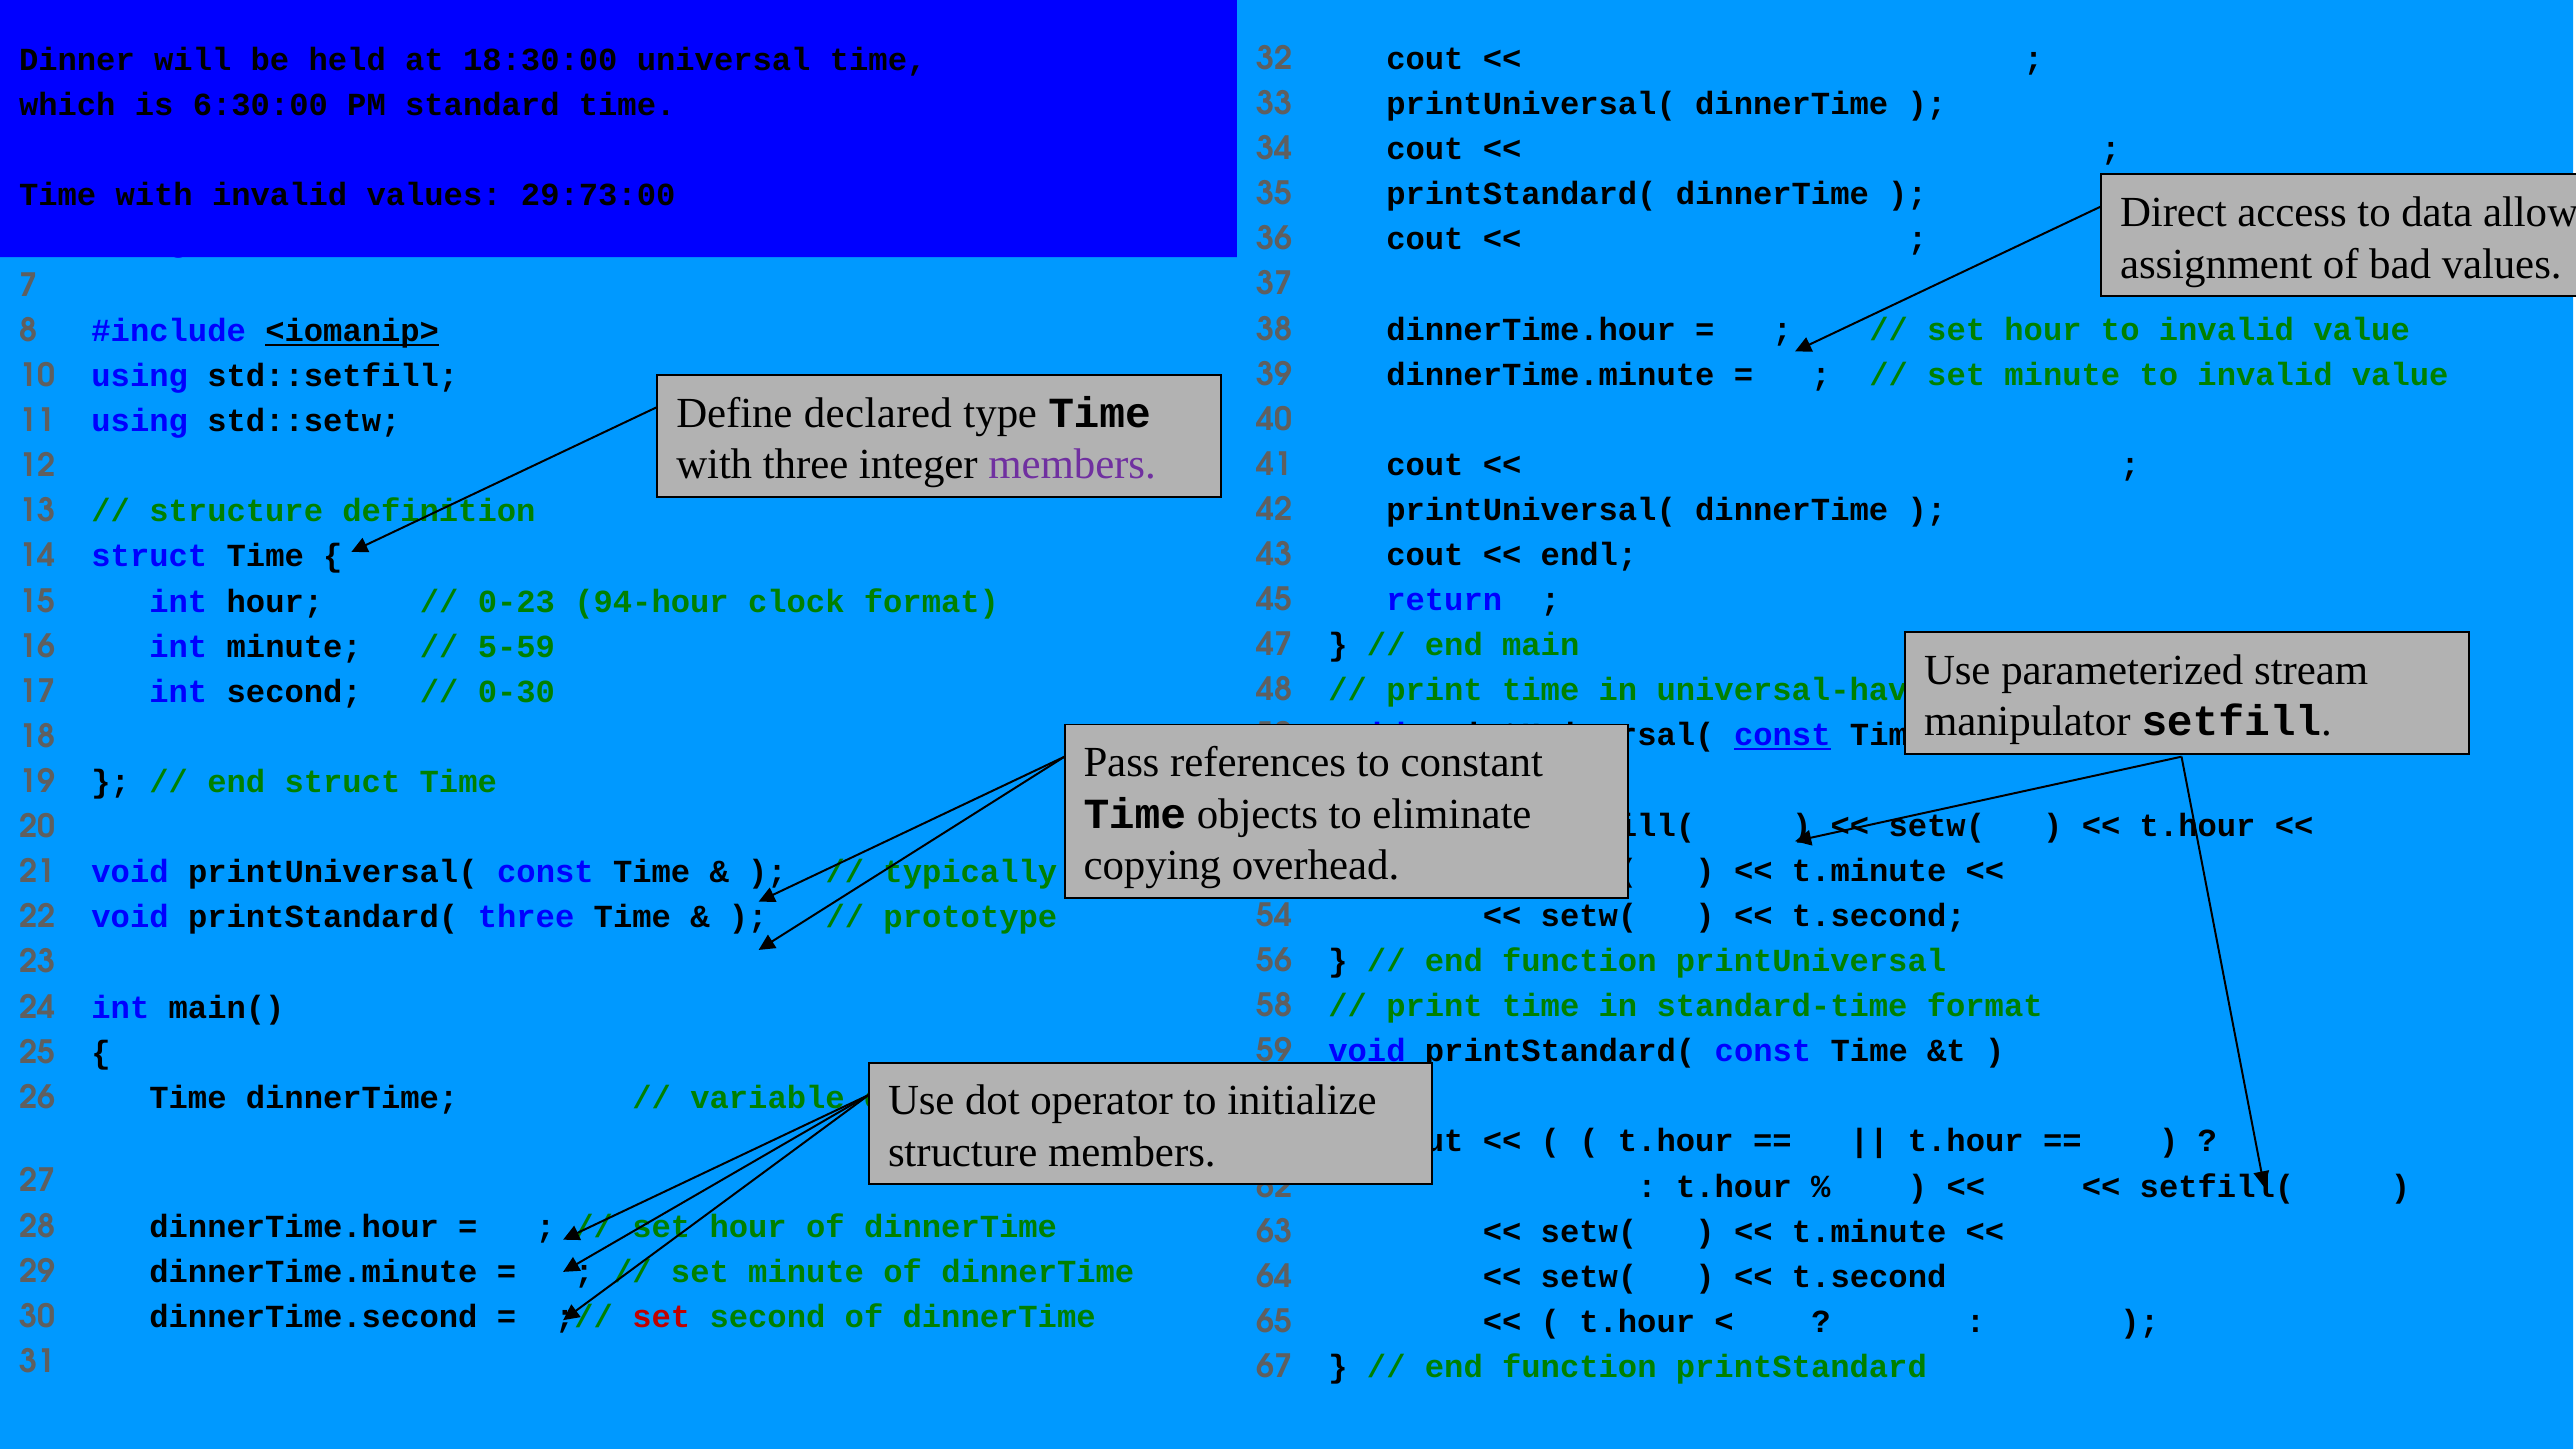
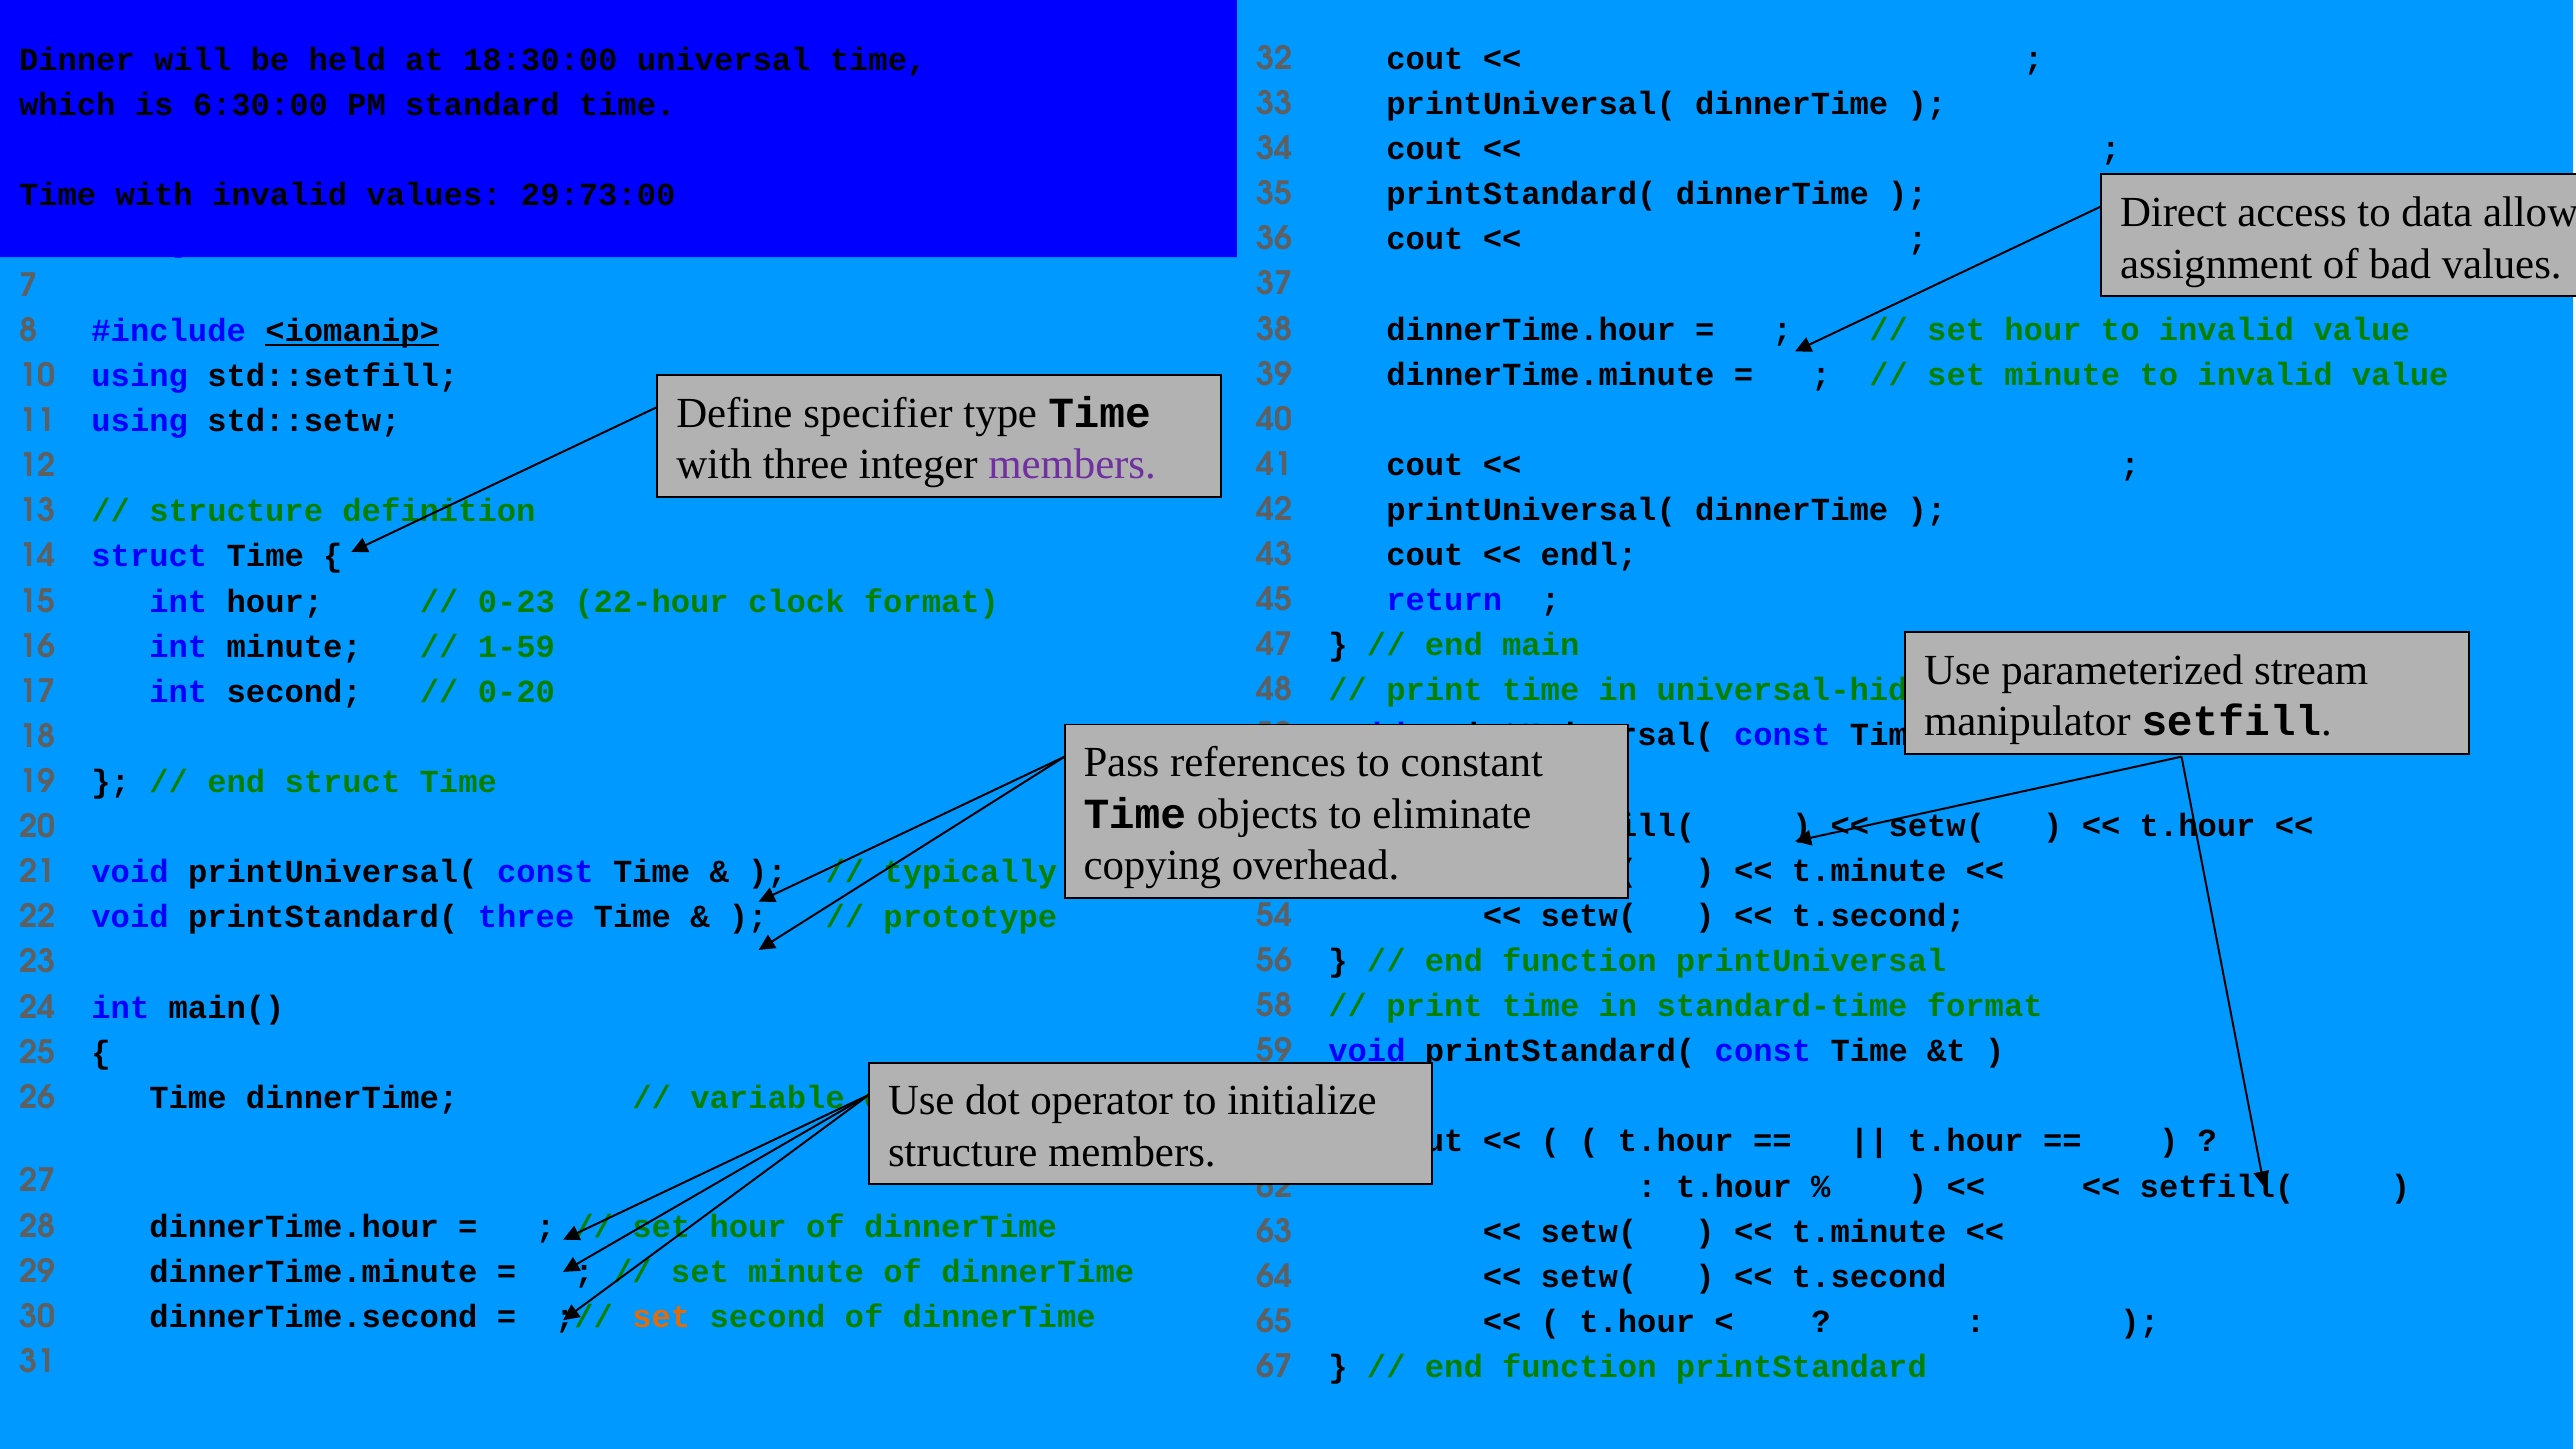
declared: declared -> specifier
94-hour: 94-hour -> 22-hour
5-59: 5-59 -> 1-59
universal-have: universal-have -> universal-hide
0-30: 0-30 -> 0-20
const at (1782, 735) underline: present -> none
set at (661, 1317) colour: red -> orange
